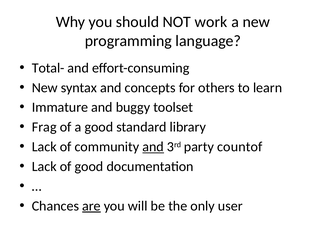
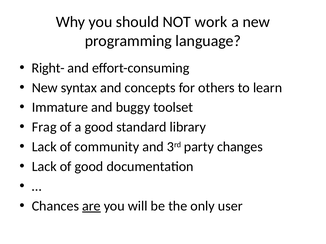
Total-: Total- -> Right-
and at (153, 147) underline: present -> none
countof: countof -> changes
